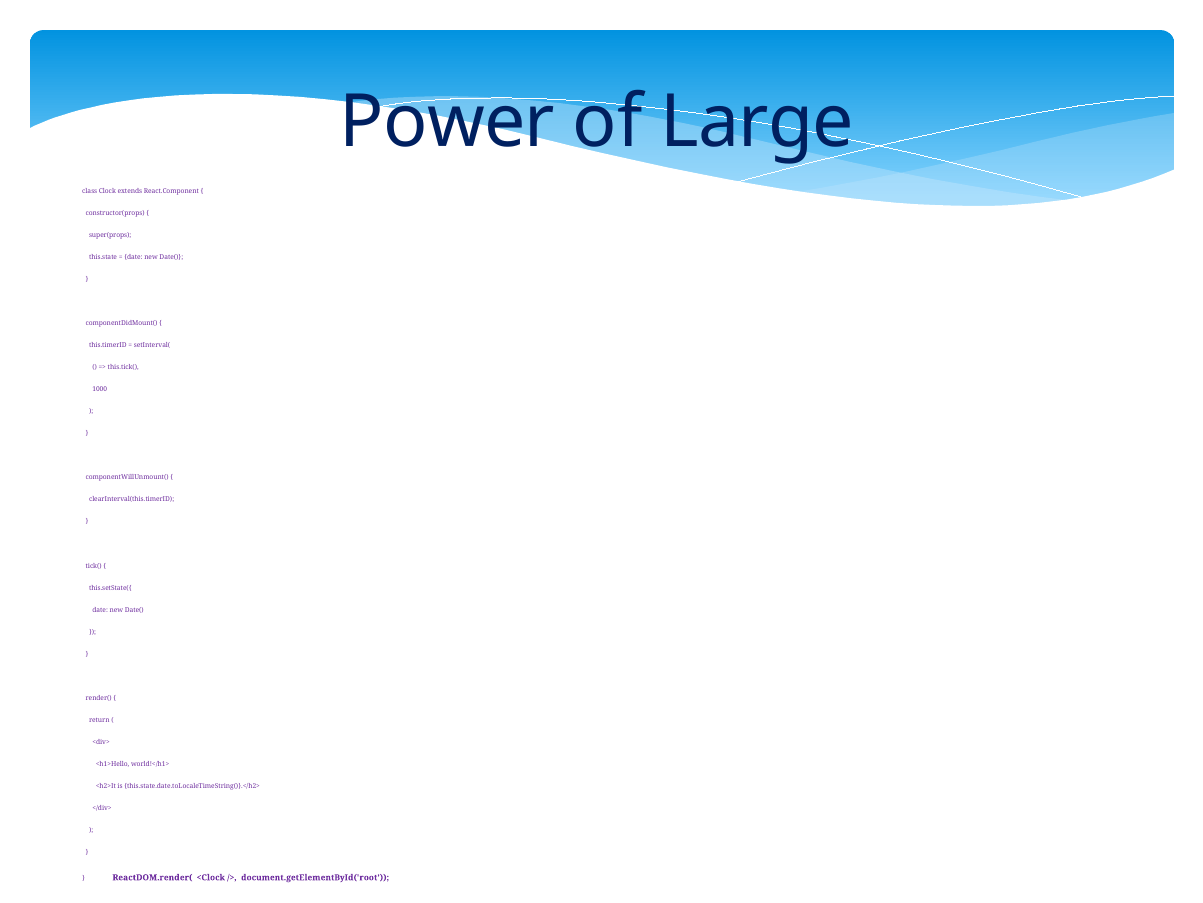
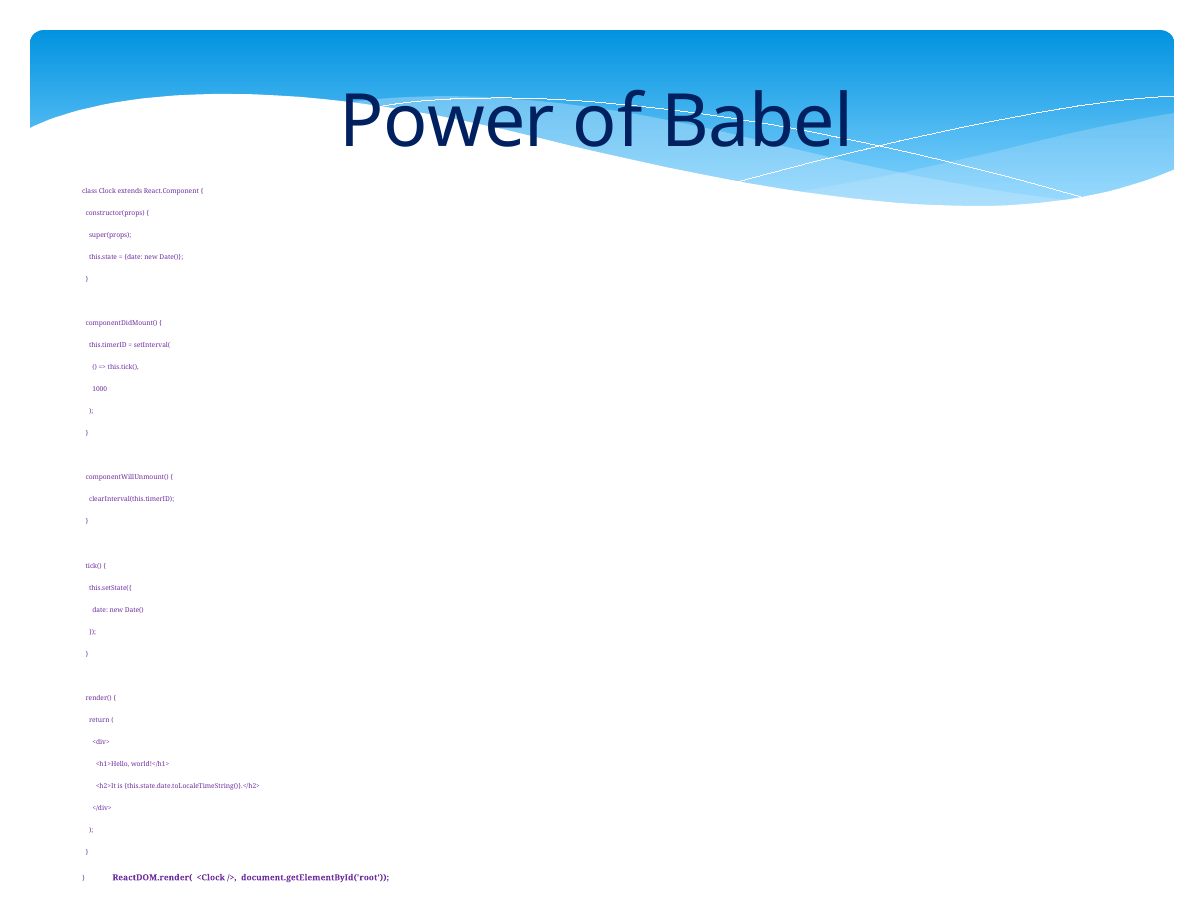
Large: Large -> Babel
